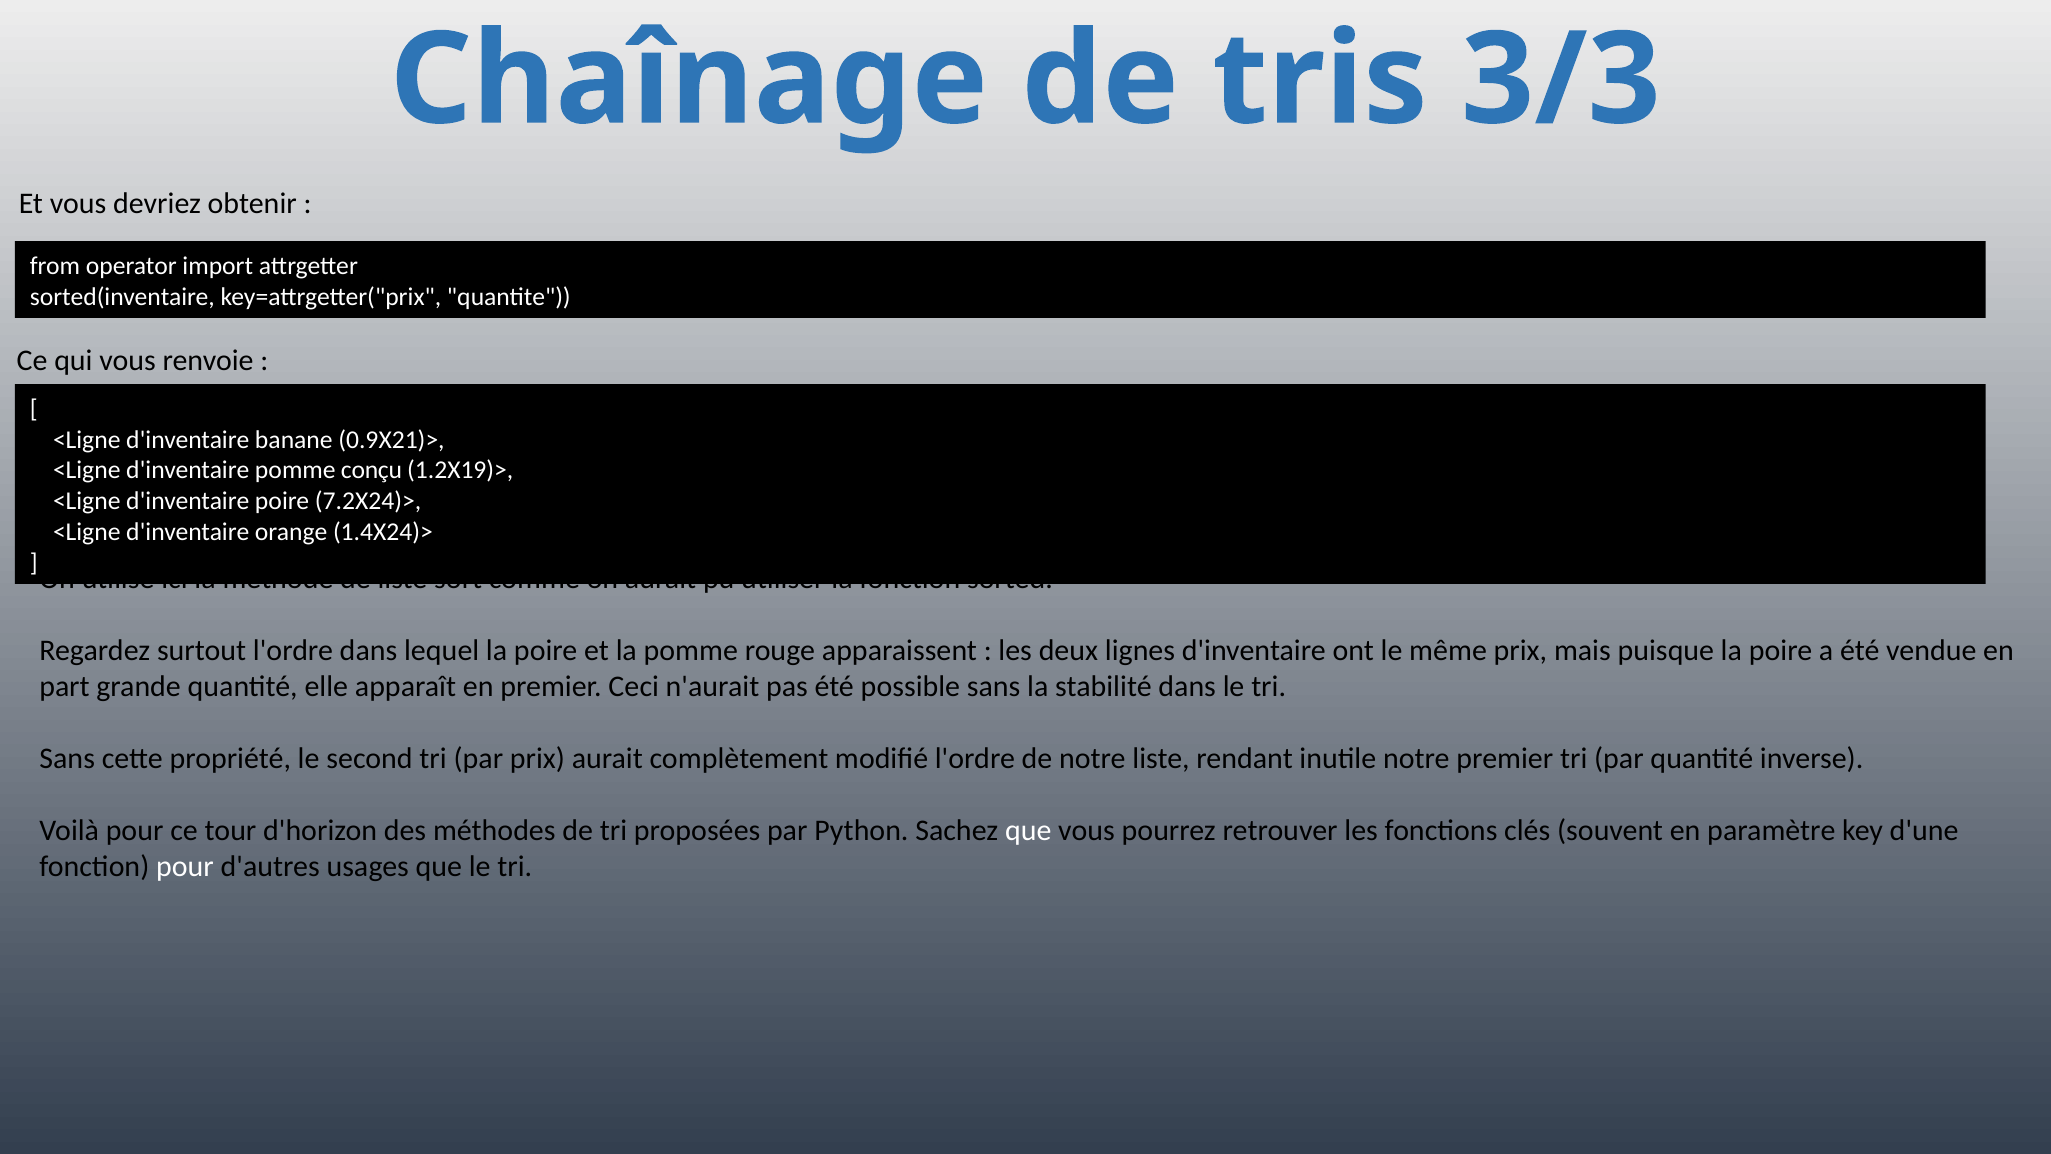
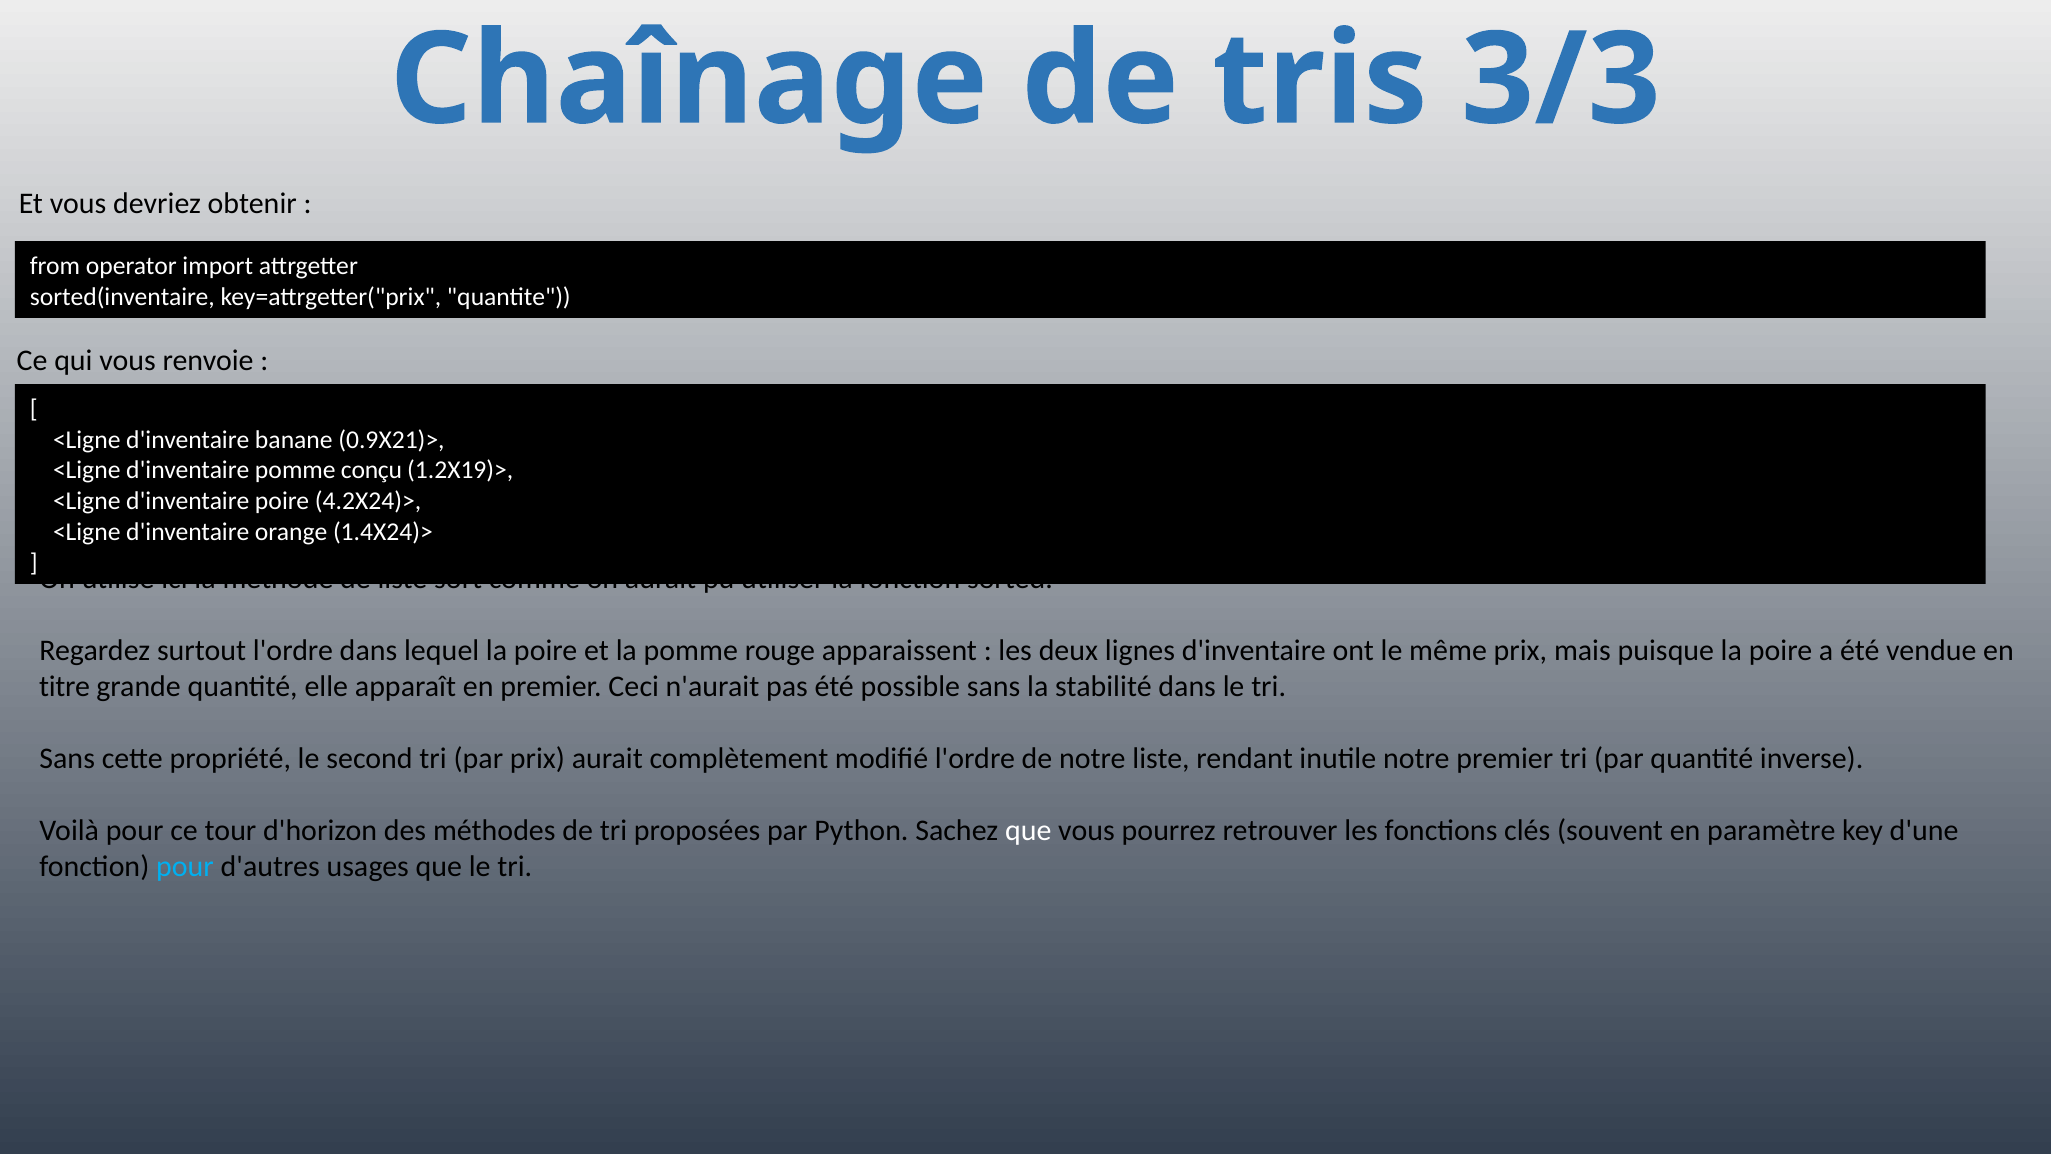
7.2X24)>: 7.2X24)> -> 4.2X24)>
part: part -> titre
pour at (185, 866) colour: white -> light blue
